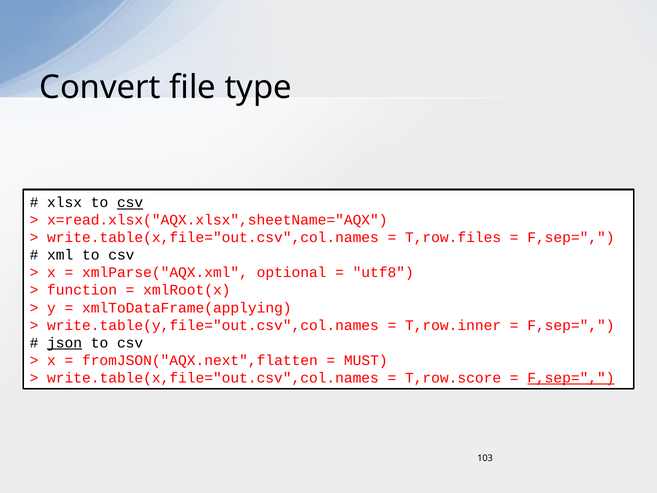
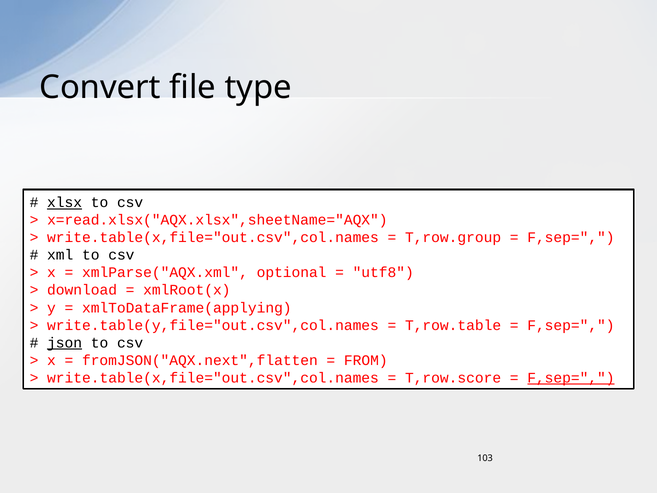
xlsx underline: none -> present
csv at (130, 202) underline: present -> none
T,row.files: T,row.files -> T,row.group
function: function -> download
T,row.inner: T,row.inner -> T,row.table
MUST: MUST -> FROM
